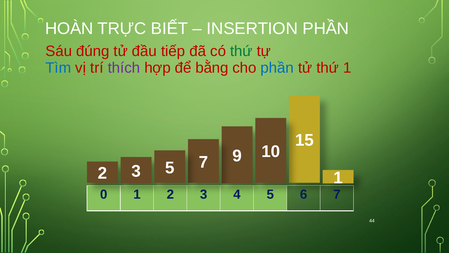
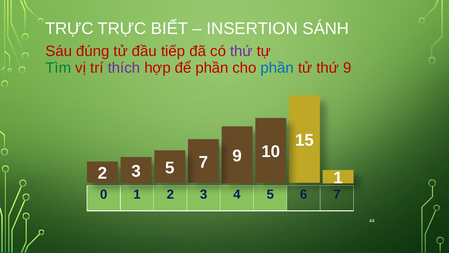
HOÀN at (69, 28): HOÀN -> TRỰC
INSERTION PHẦN: PHẦN -> SÁNH
thứ at (241, 51) colour: green -> purple
Tìm colour: blue -> green
để bằng: bằng -> phần
thứ 1: 1 -> 9
